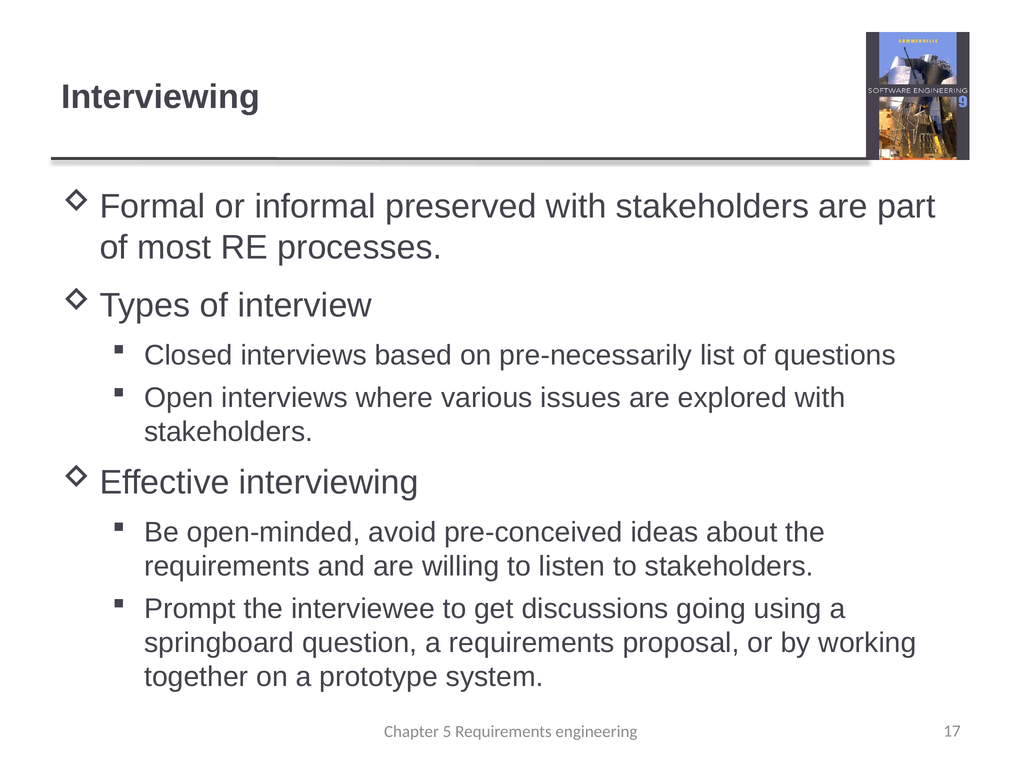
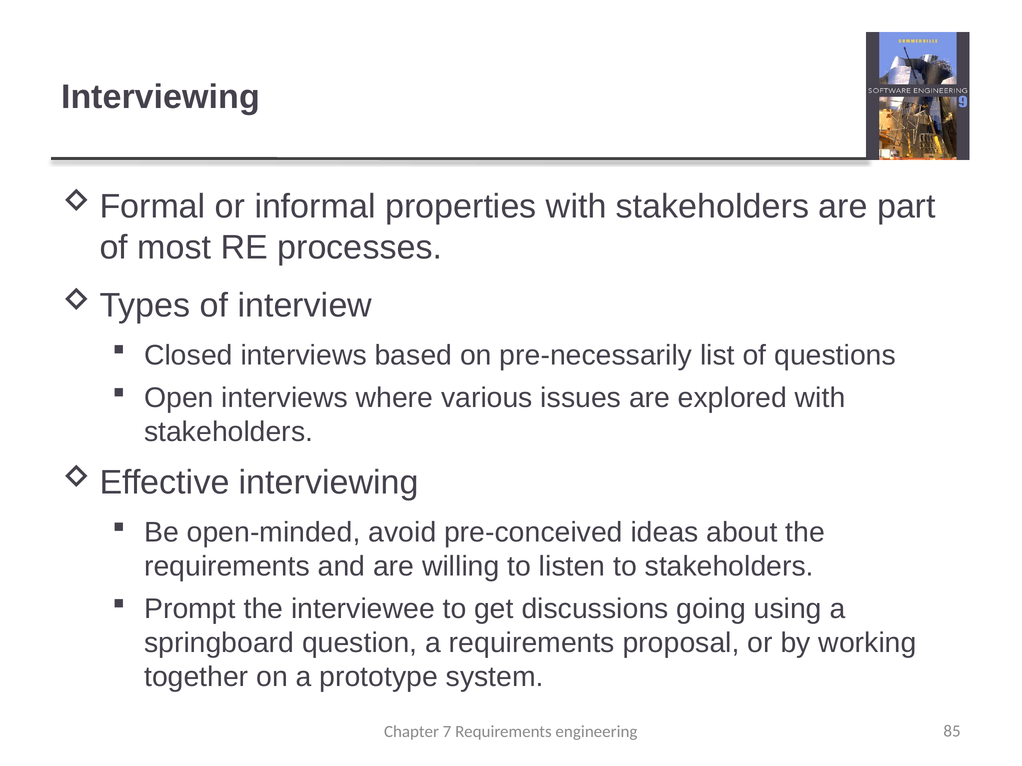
preserved: preserved -> properties
5: 5 -> 7
17: 17 -> 85
